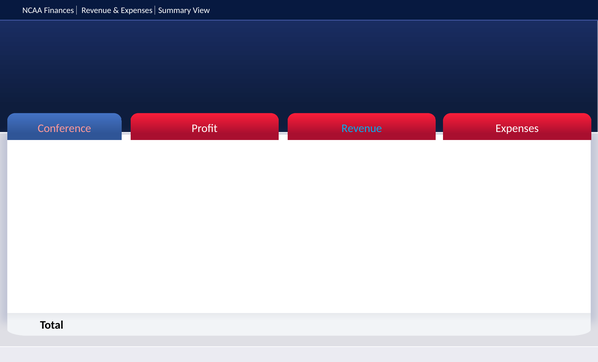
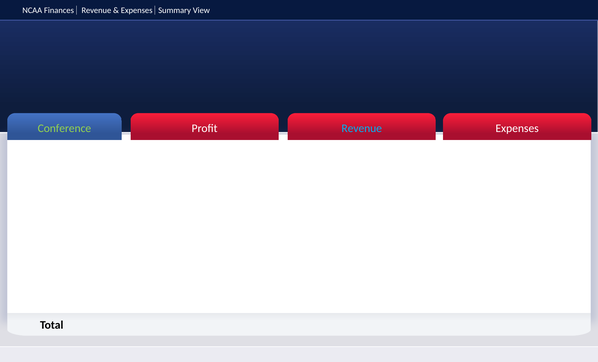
Conference colour: pink -> light green
